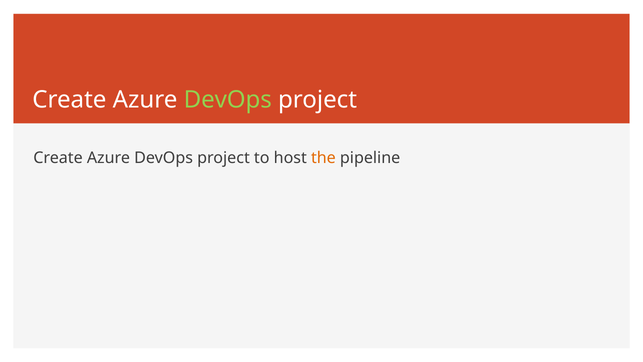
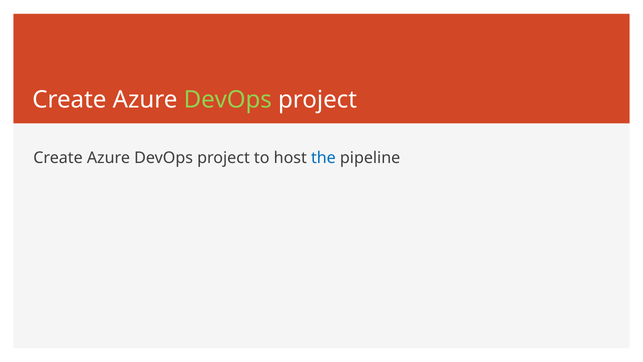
the colour: orange -> blue
